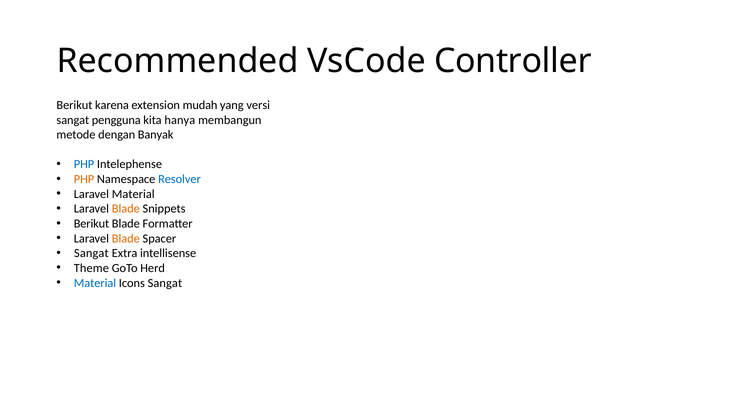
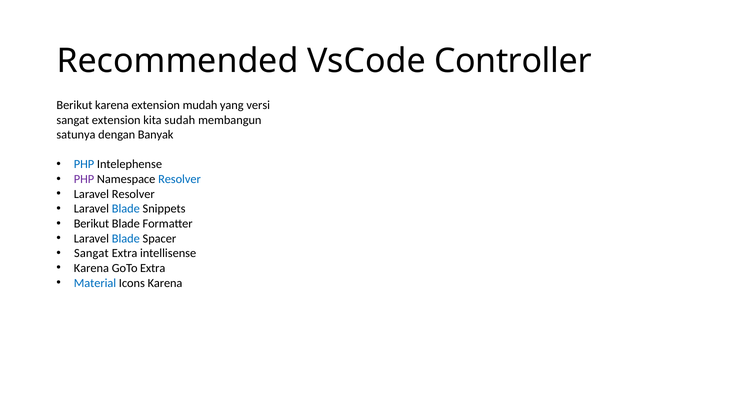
sangat pengguna: pengguna -> extension
hanya: hanya -> sudah
metode: metode -> satunya
PHP at (84, 179) colour: orange -> purple
Laravel Material: Material -> Resolver
Blade at (126, 209) colour: orange -> blue
Blade at (126, 239) colour: orange -> blue
Theme at (91, 268): Theme -> Karena
GoTo Herd: Herd -> Extra
Icons Sangat: Sangat -> Karena
